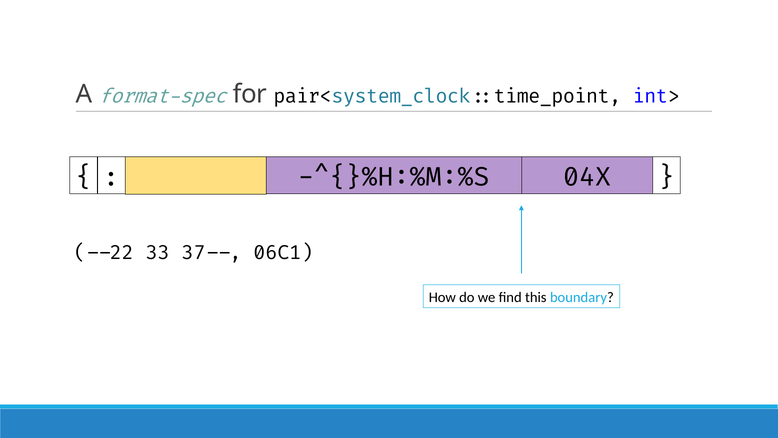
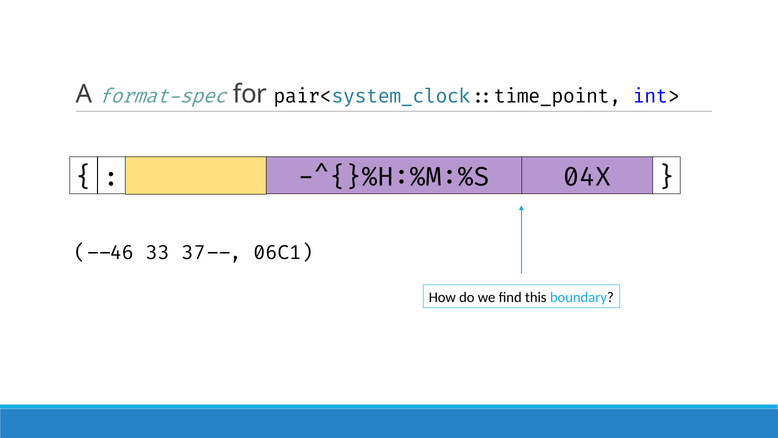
--22:33:37--: --22:33:37-- -> --46:33:37--
